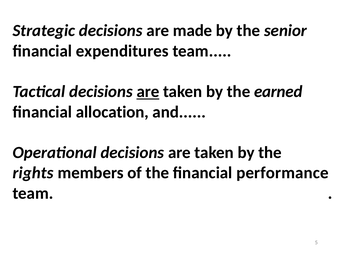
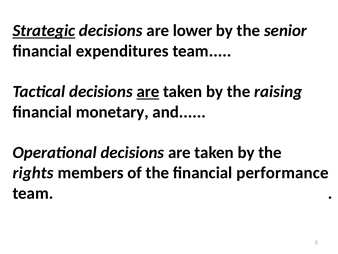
Strategic underline: none -> present
made: made -> lower
earned: earned -> raising
allocation: allocation -> monetary
